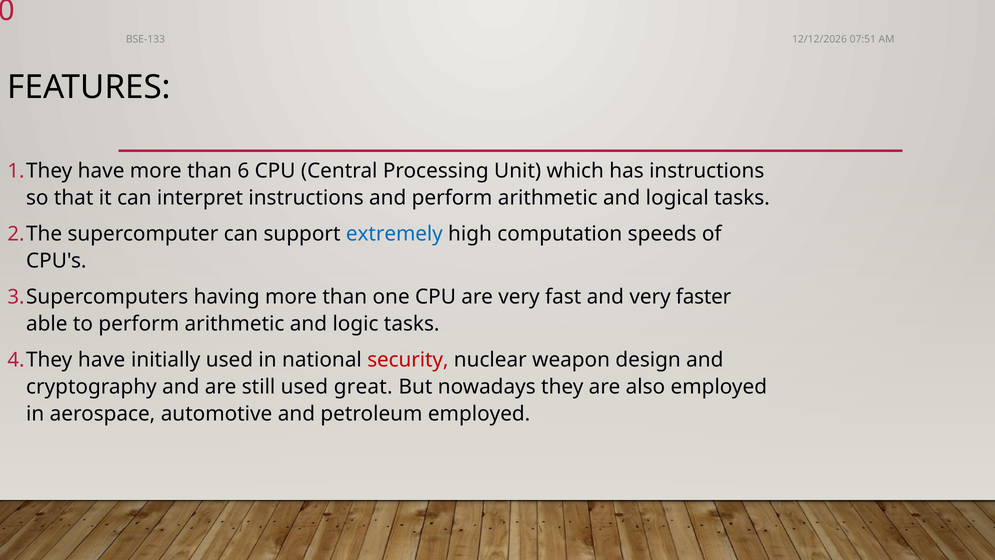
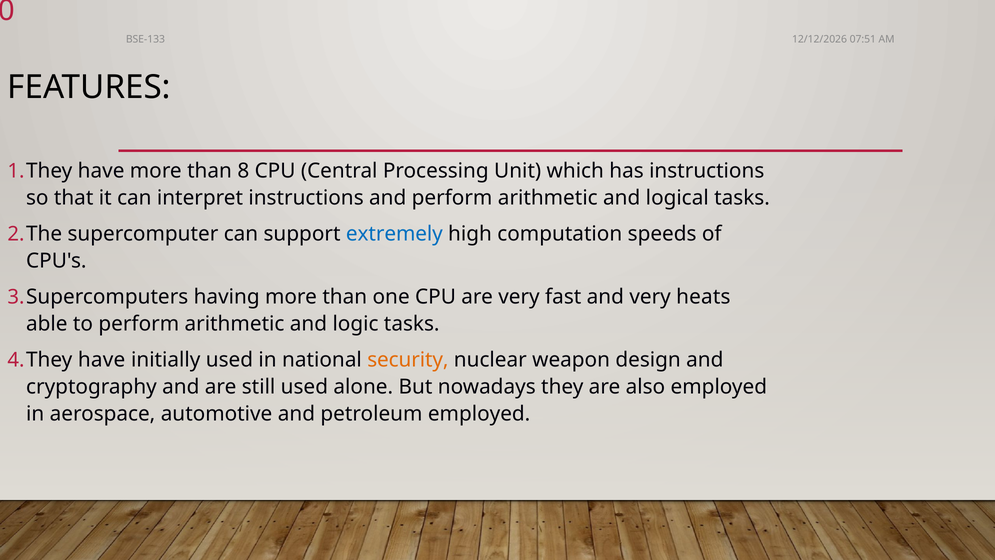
6: 6 -> 8
faster: faster -> heats
security colour: red -> orange
great: great -> alone
